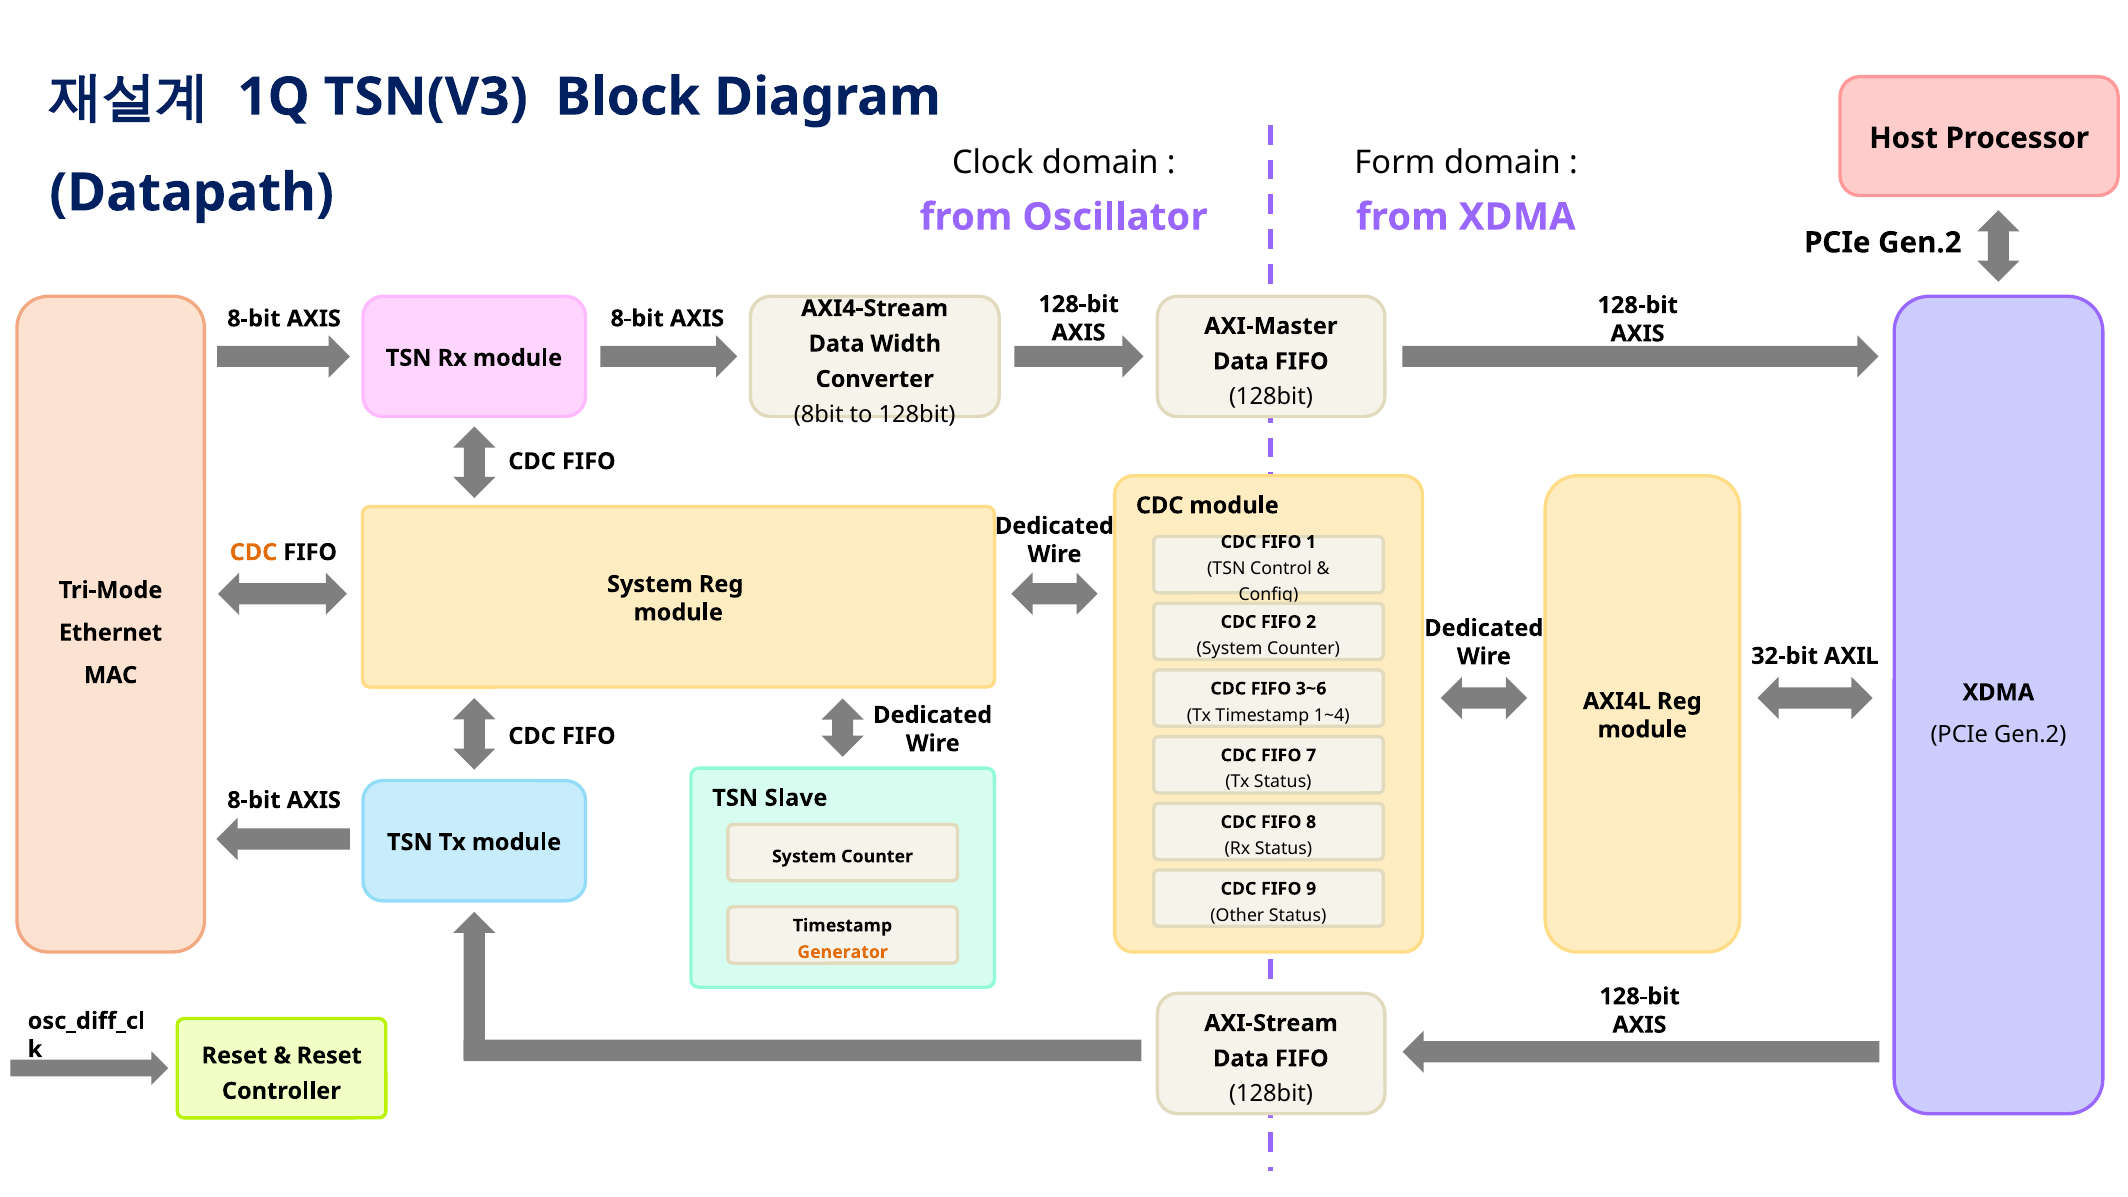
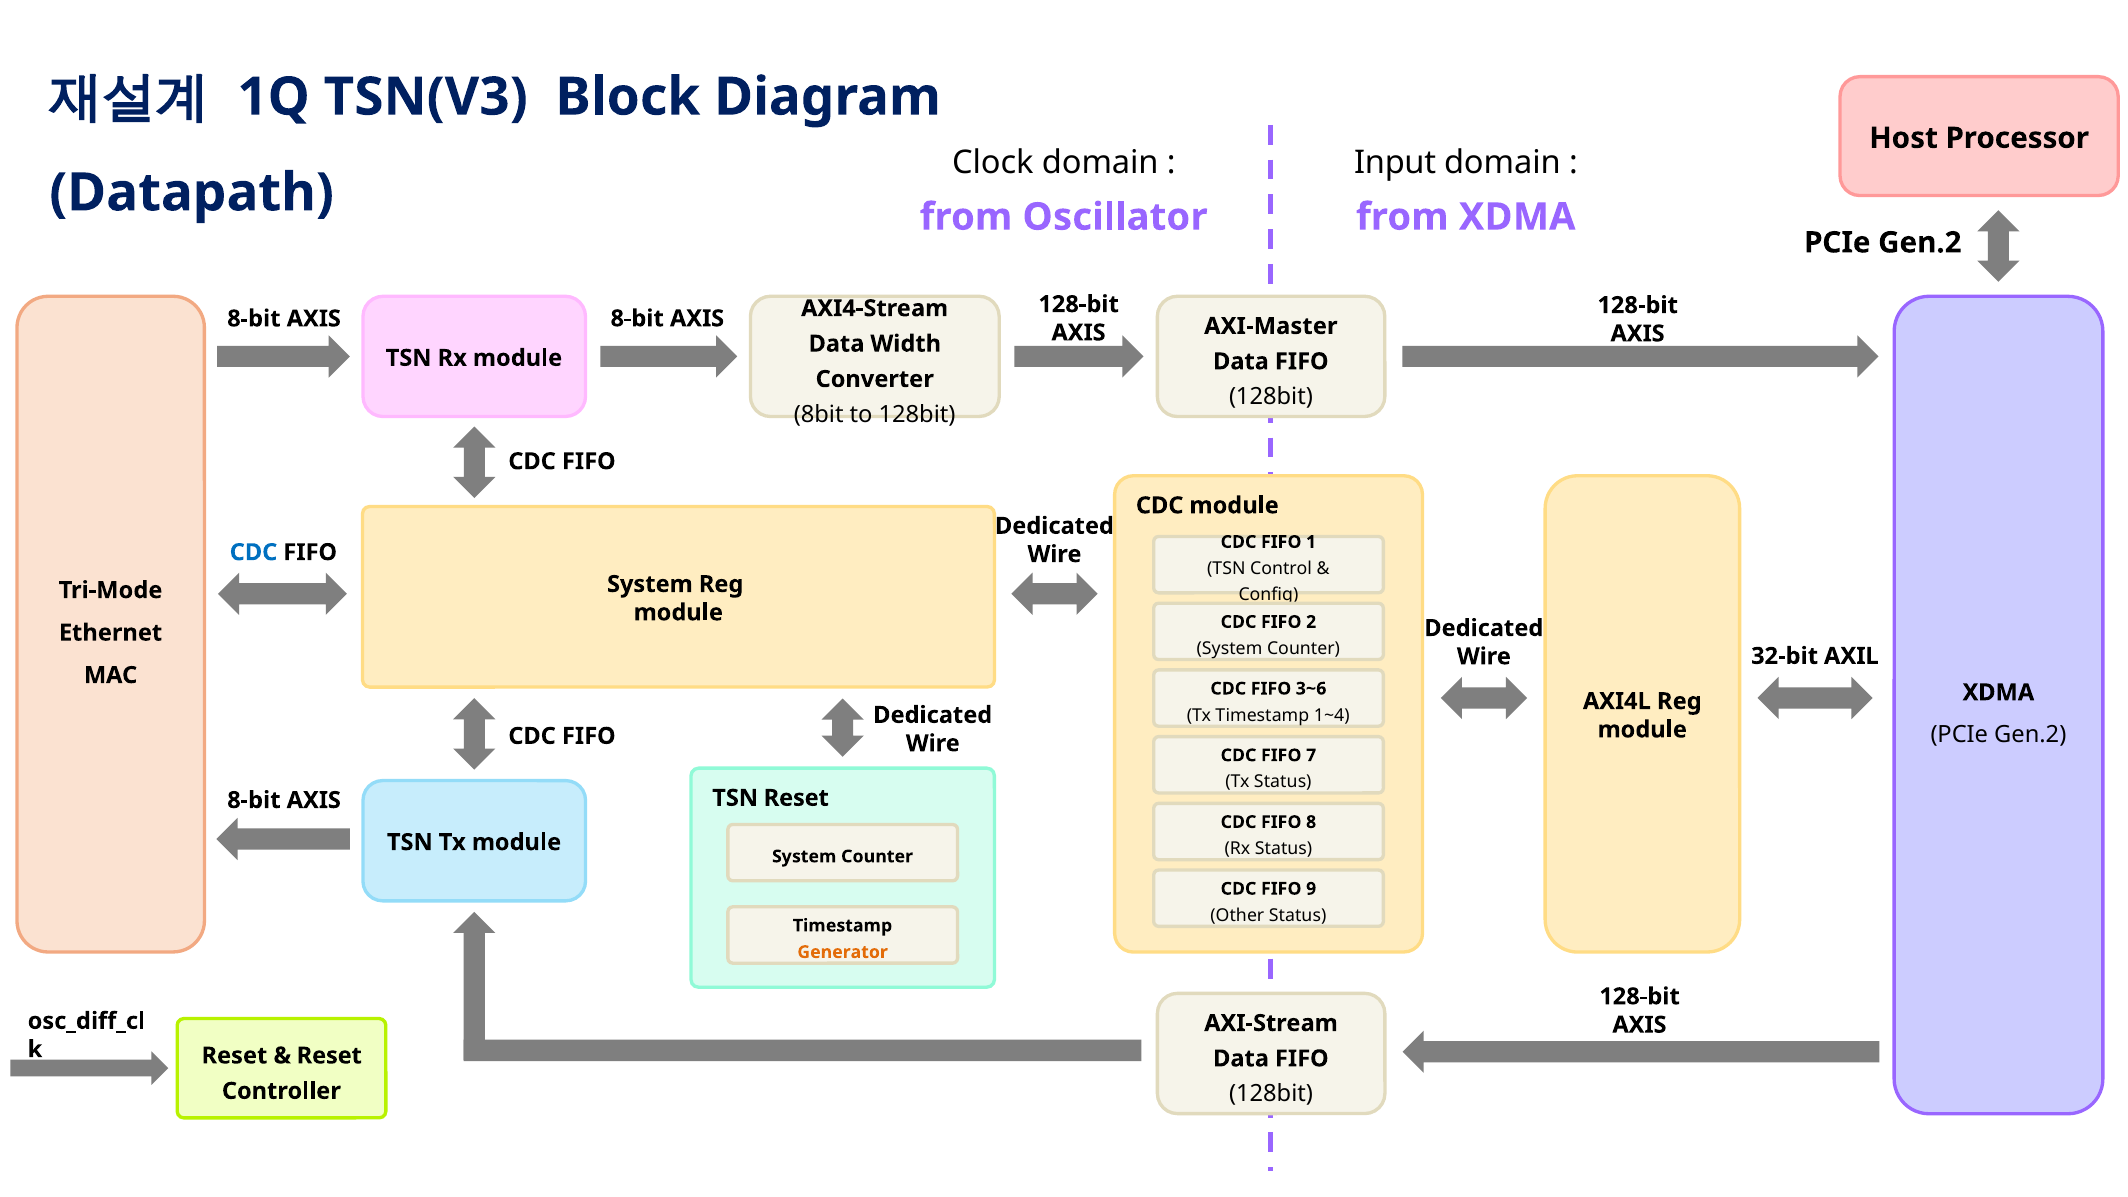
Form: Form -> Input
CDC at (253, 552) colour: orange -> blue
TSN Slave: Slave -> Reset
